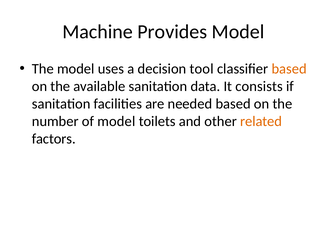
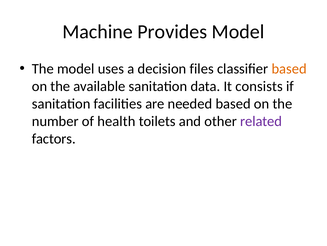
tool: tool -> files
of model: model -> health
related colour: orange -> purple
